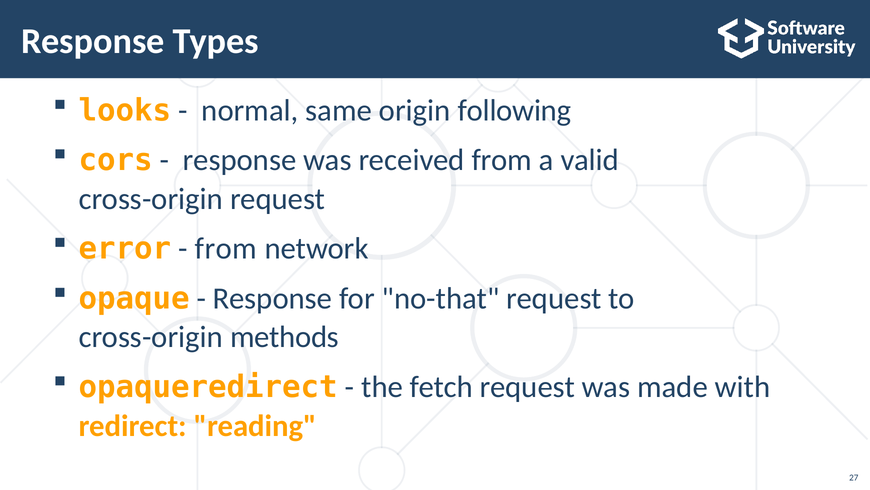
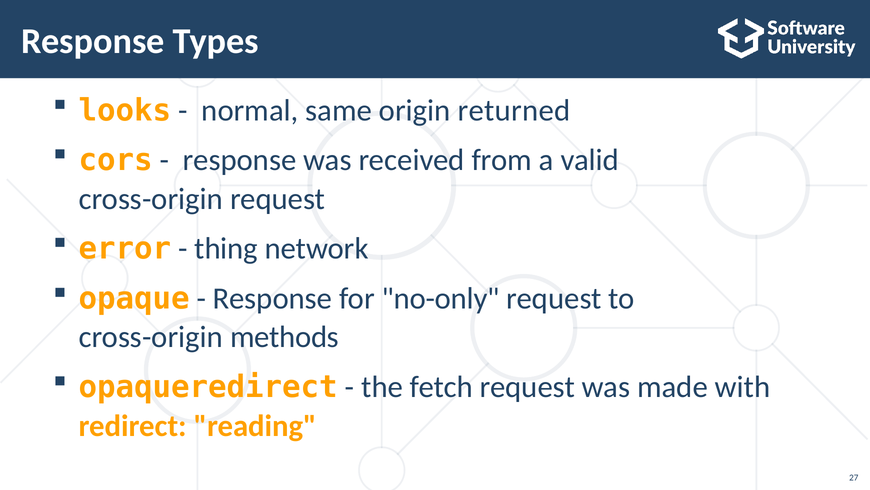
following: following -> returned
from at (226, 248): from -> thing
no-that: no-that -> no-only
